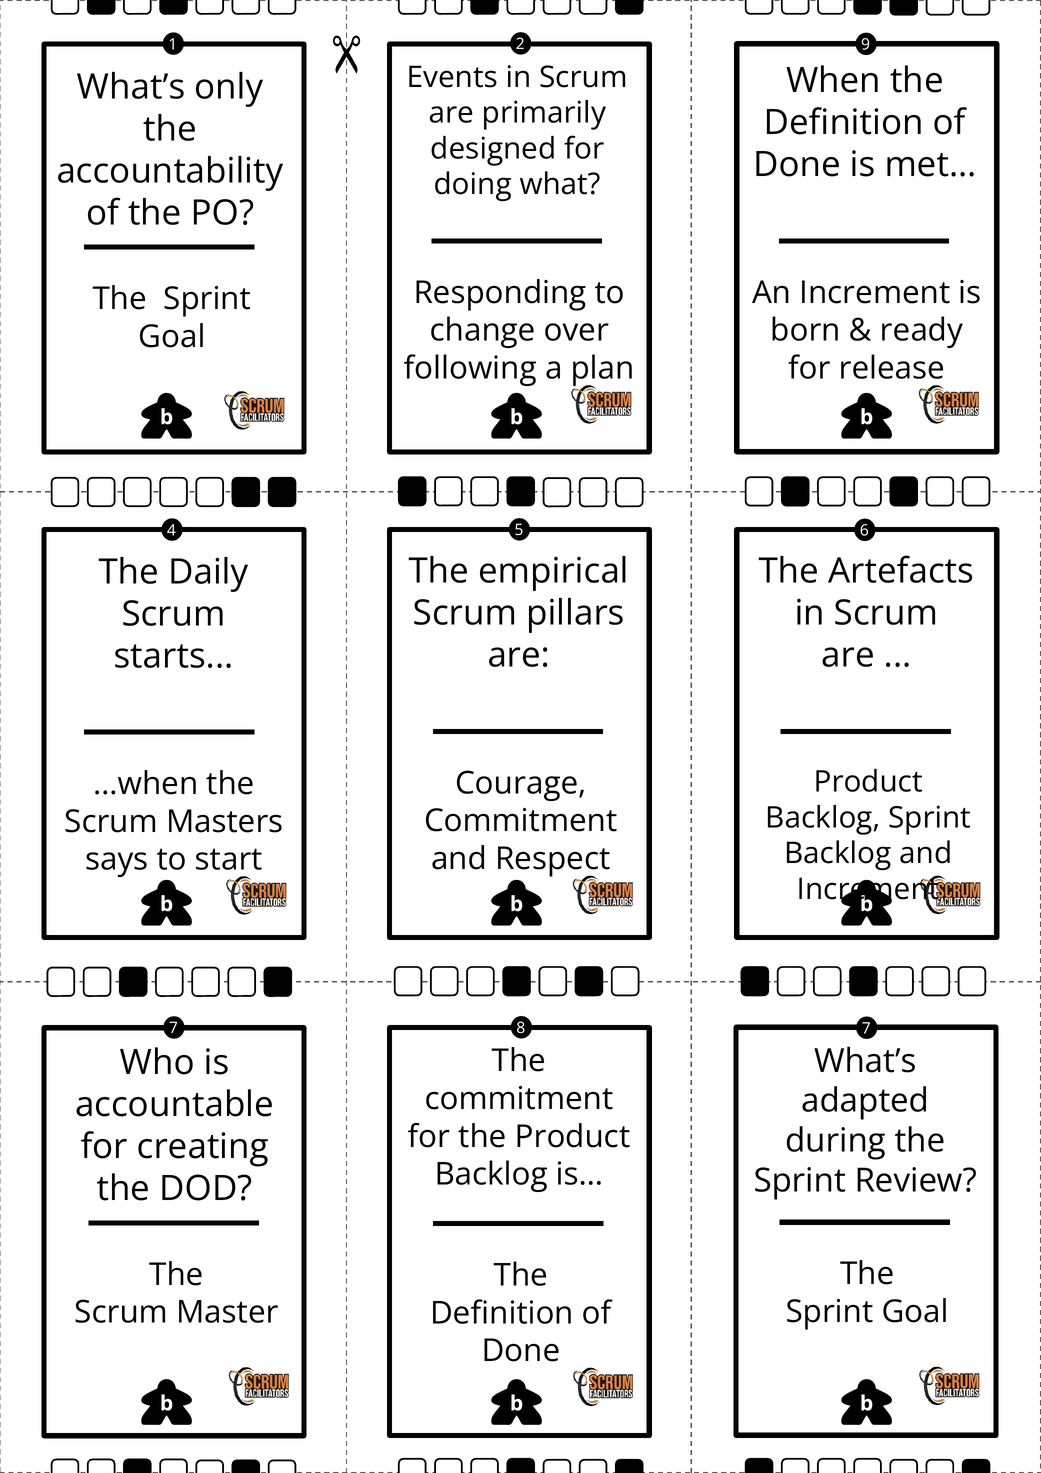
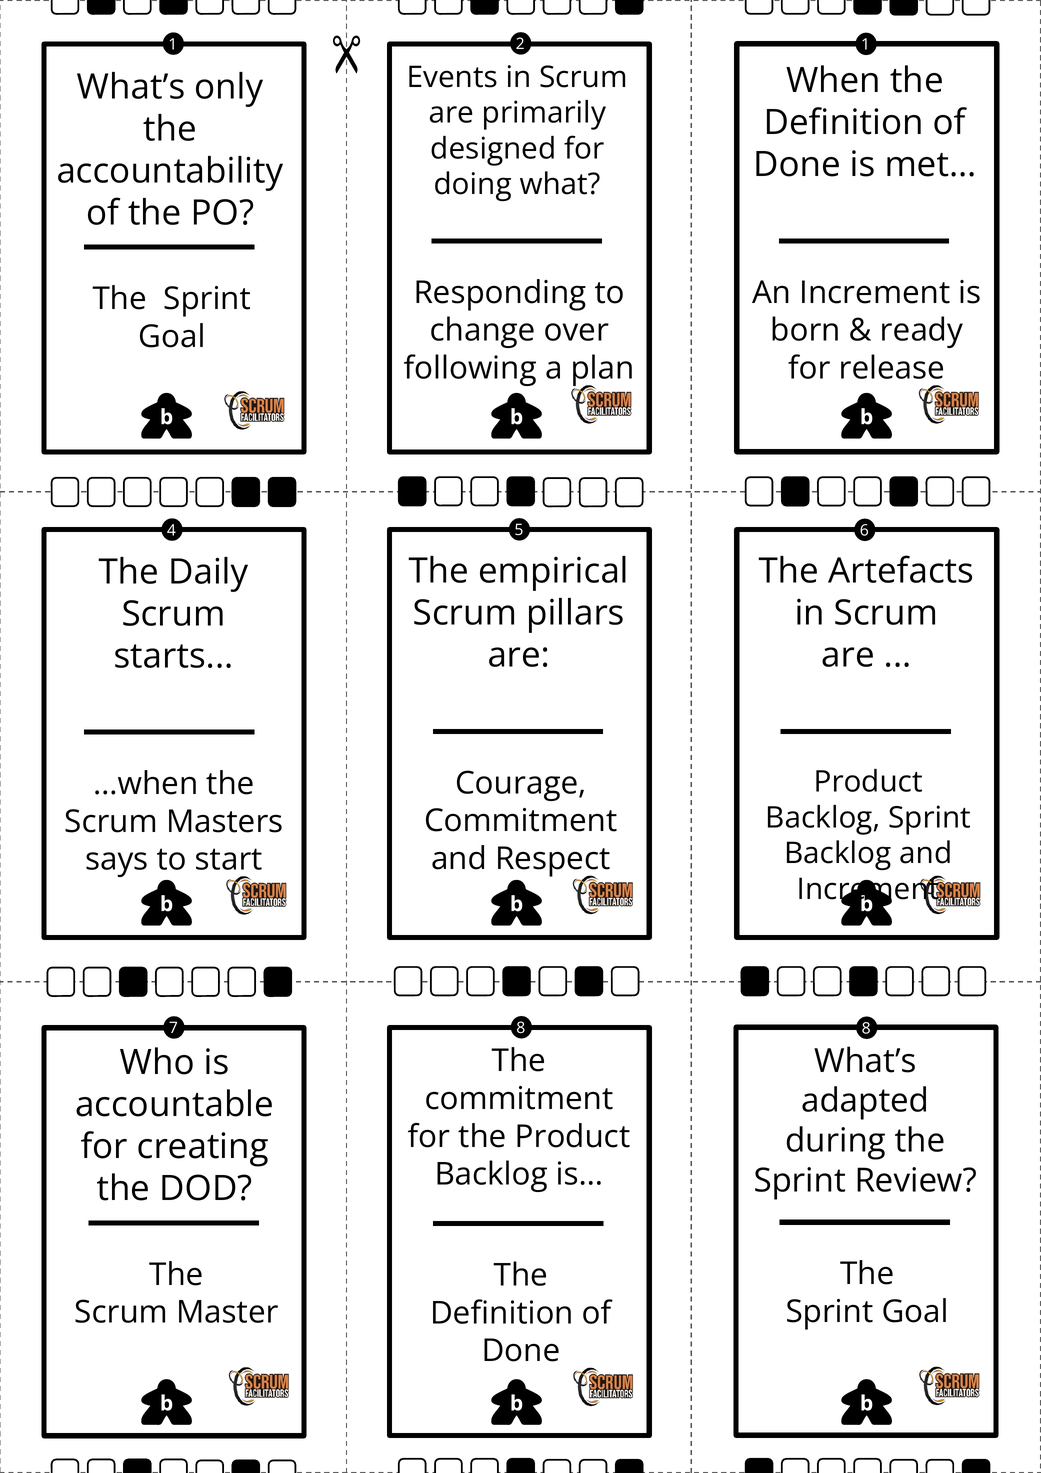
1 9: 9 -> 1
7 7: 7 -> 8
